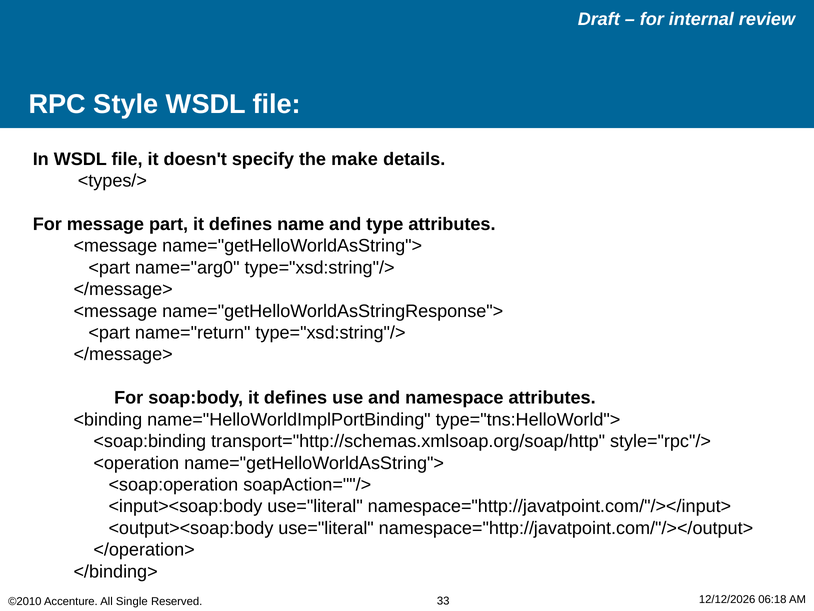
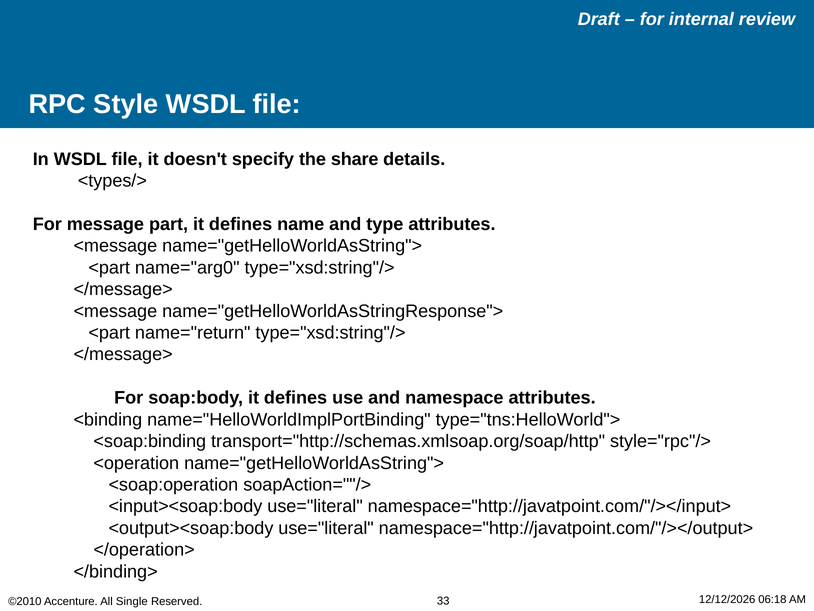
make: make -> share
